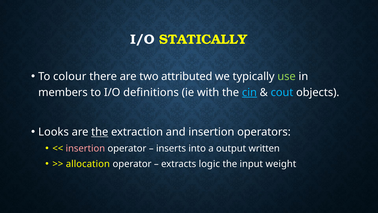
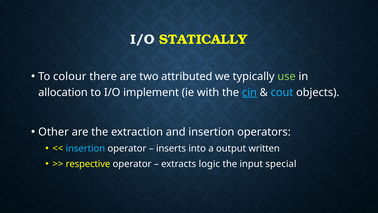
members: members -> allocation
definitions: definitions -> implement
Looks: Looks -> Other
the at (100, 132) underline: present -> none
insertion at (85, 148) colour: pink -> light blue
allocation: allocation -> respective
weight: weight -> special
